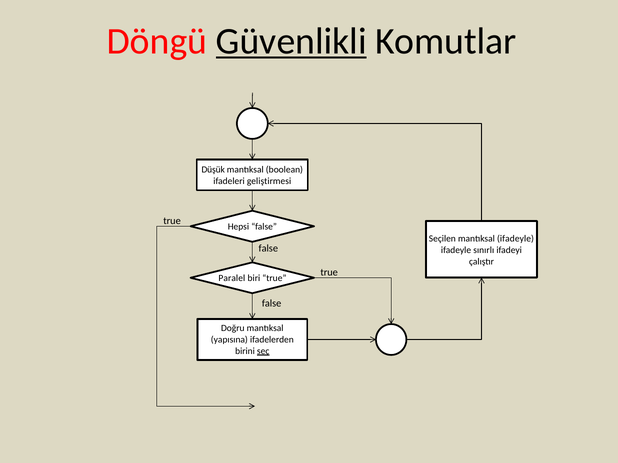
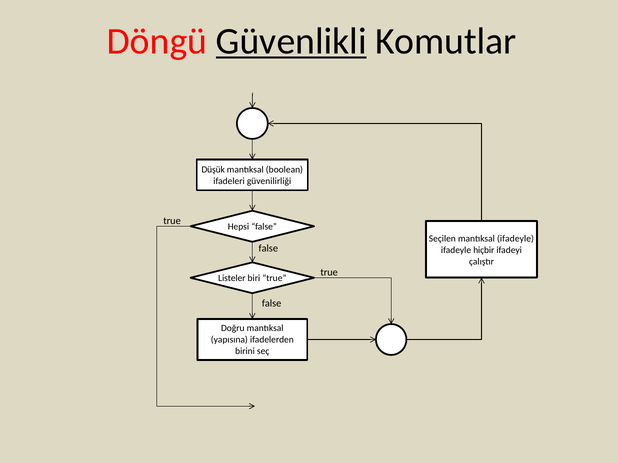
geliştirmesi: geliştirmesi -> güvenilirliği
sınırlı: sınırlı -> hiçbir
Paralel: Paralel -> Listeler
seç underline: present -> none
